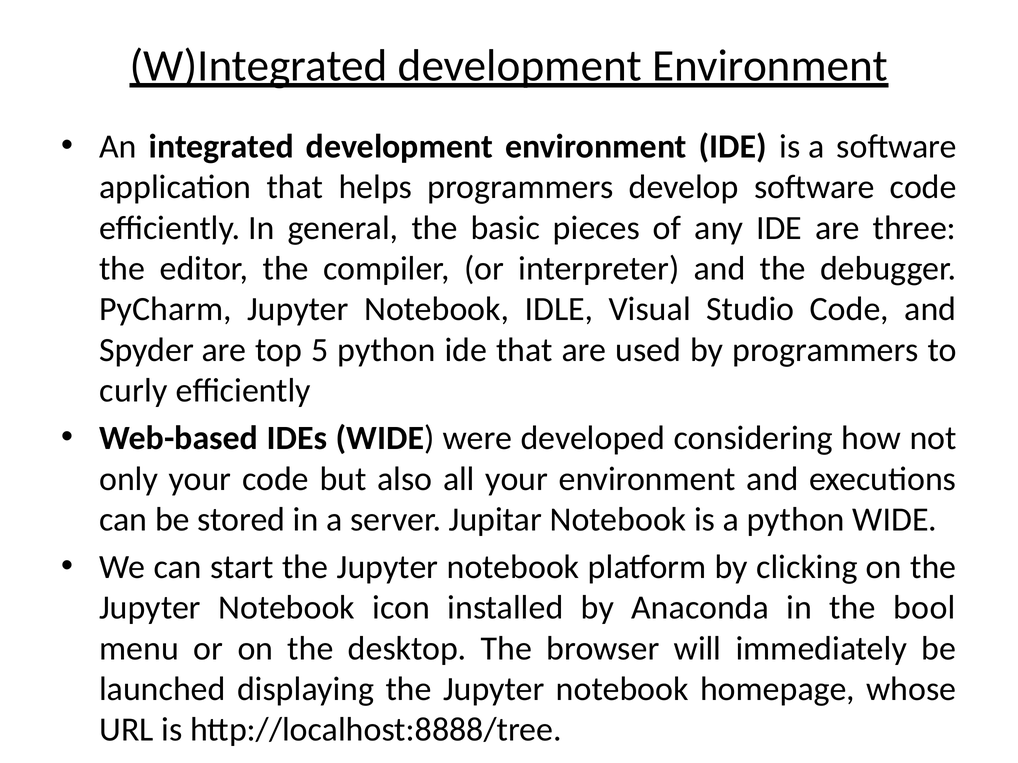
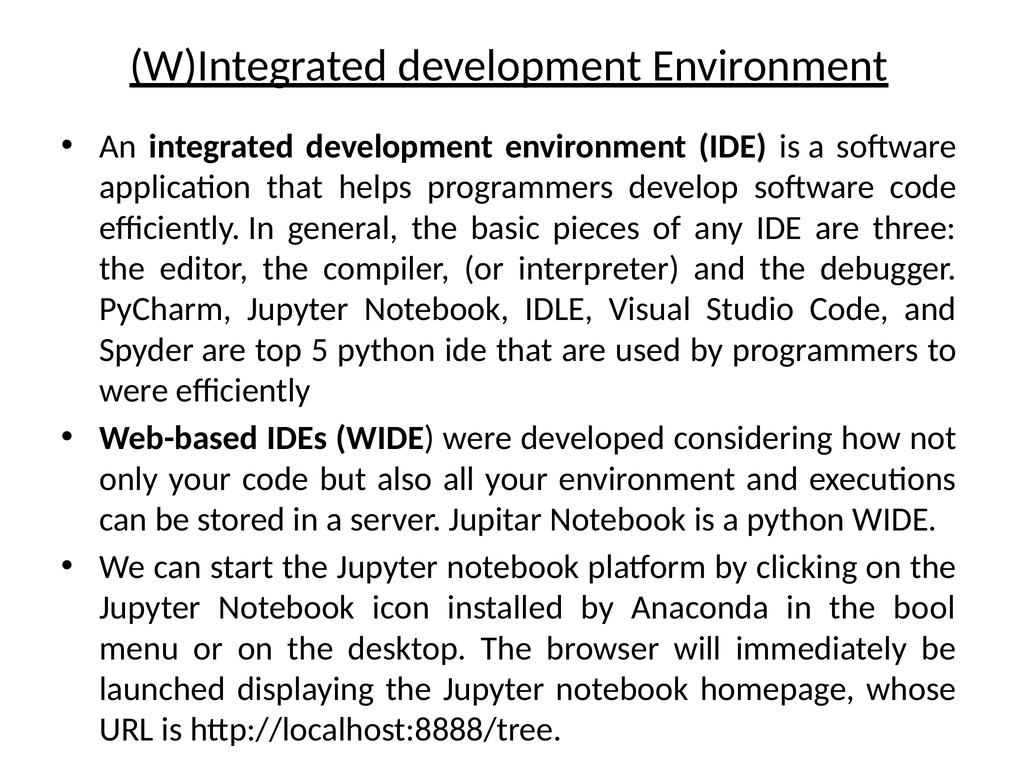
curly at (134, 391): curly -> were
